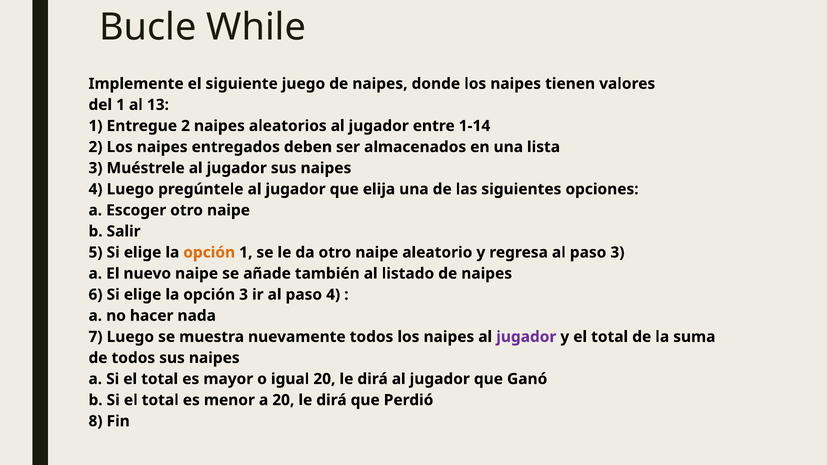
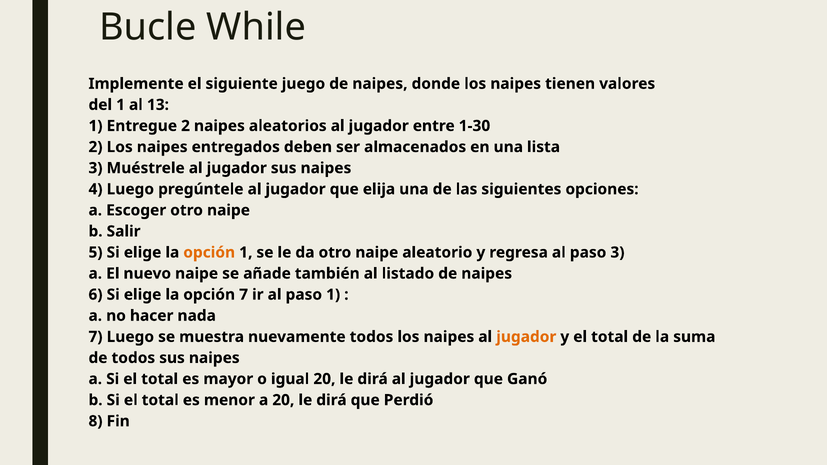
1-14: 1-14 -> 1-30
opción 3: 3 -> 7
paso 4: 4 -> 1
jugador at (526, 337) colour: purple -> orange
